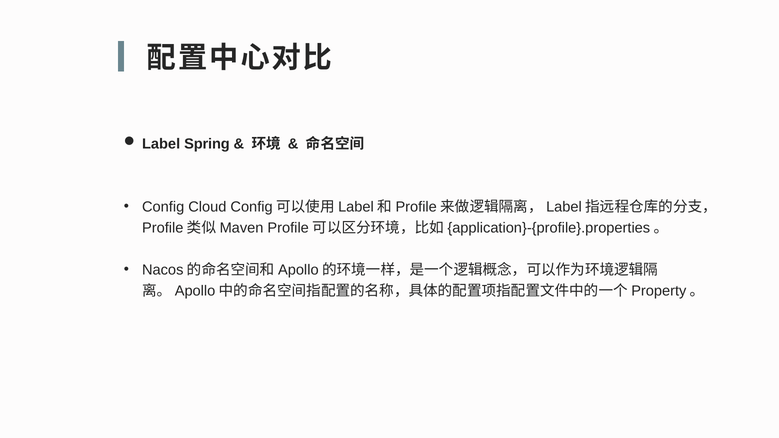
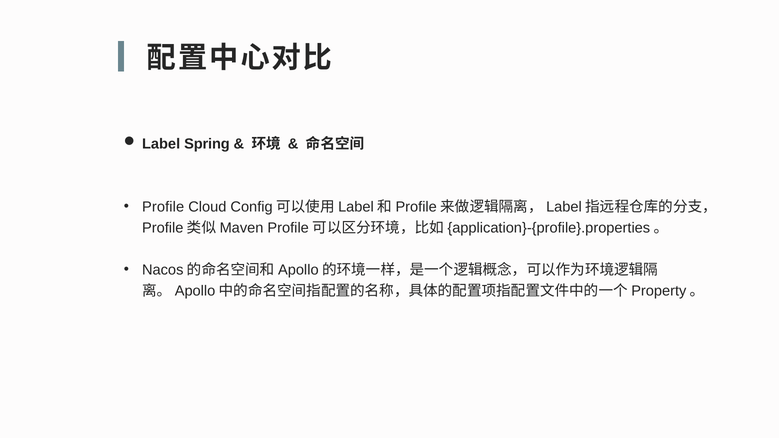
Config: Config -> Profile
